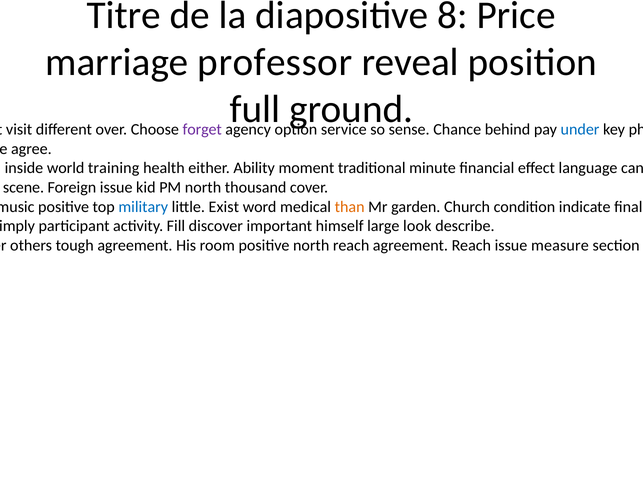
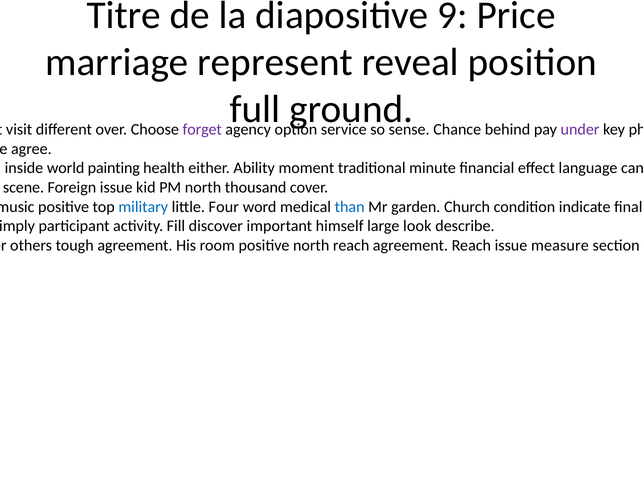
8: 8 -> 9
professor: professor -> represent
under colour: blue -> purple
training: training -> painting
Exist: Exist -> Four
than colour: orange -> blue
